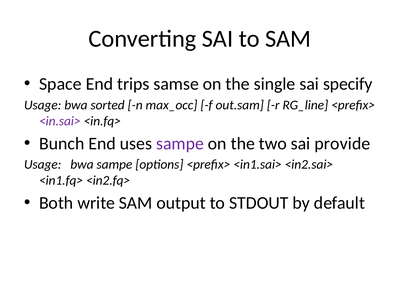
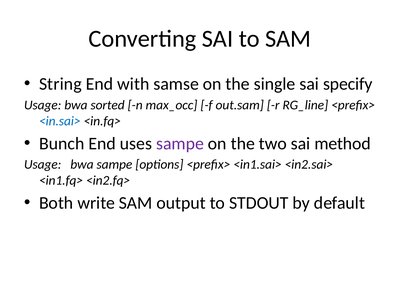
Space: Space -> String
trips: trips -> with
<in.sai> colour: purple -> blue
provide: provide -> method
